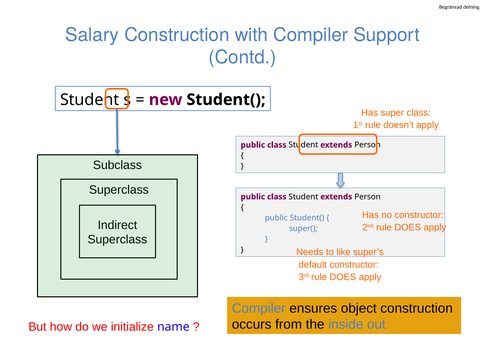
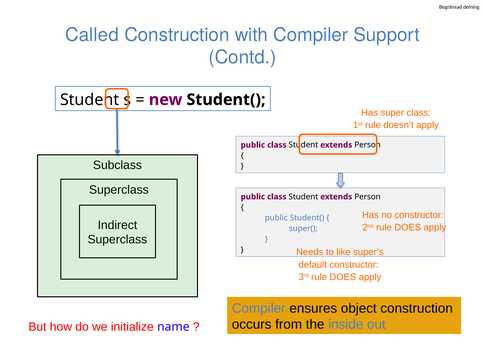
Salary: Salary -> Called
